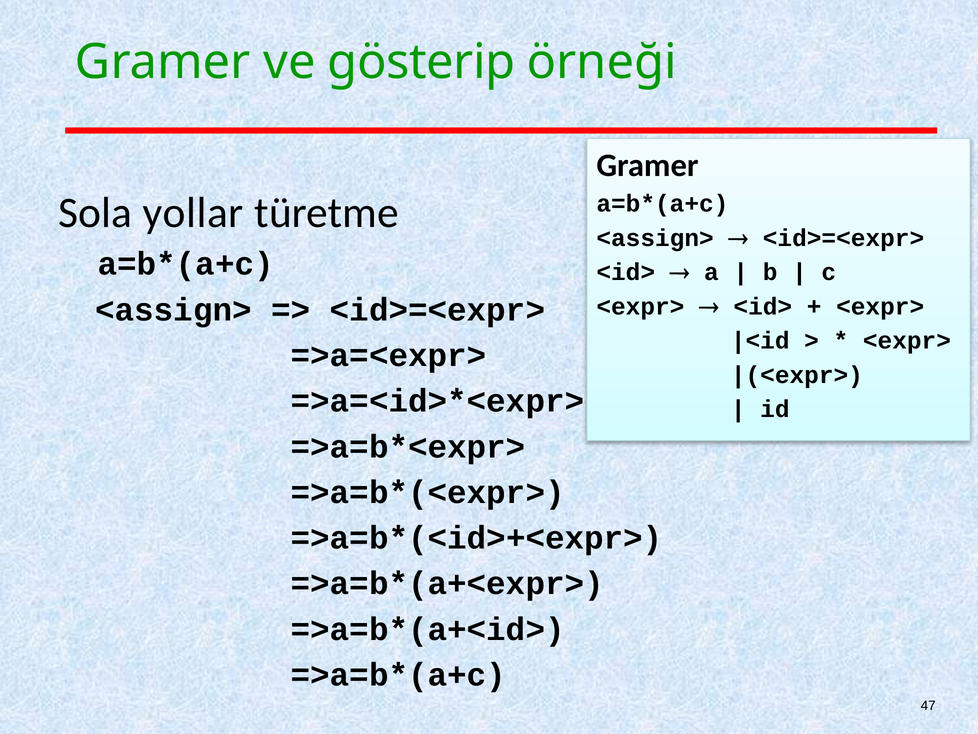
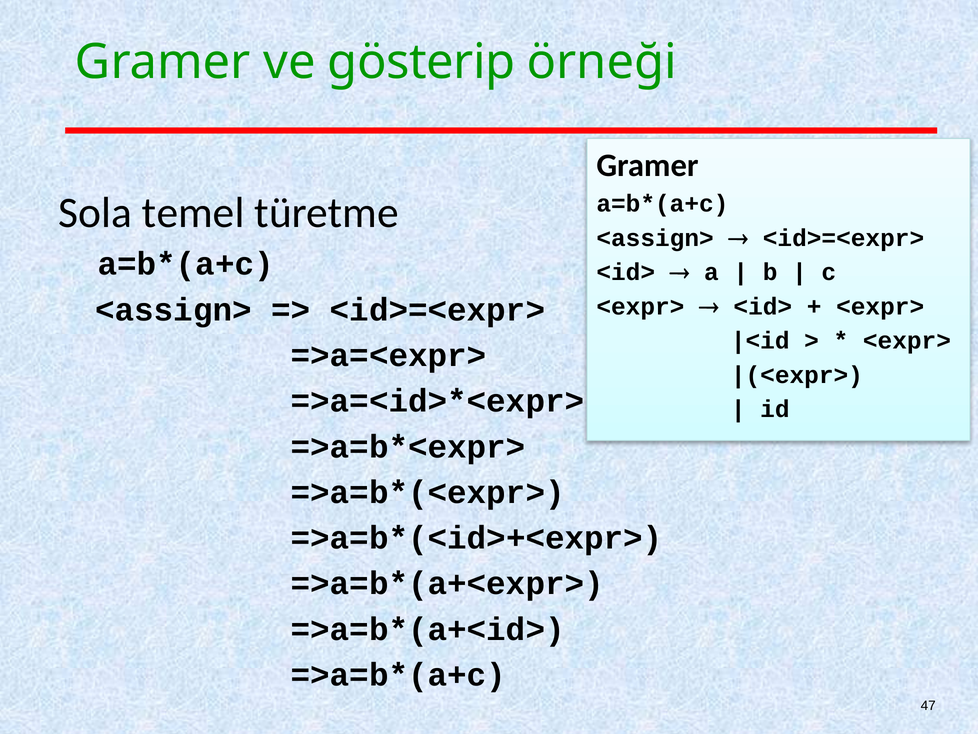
yollar: yollar -> temel
